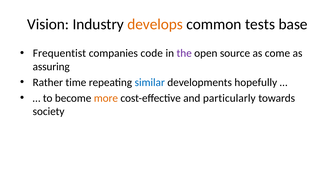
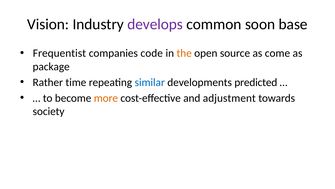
develops colour: orange -> purple
tests: tests -> soon
the colour: purple -> orange
assuring: assuring -> package
hopefully: hopefully -> predicted
particularly: particularly -> adjustment
